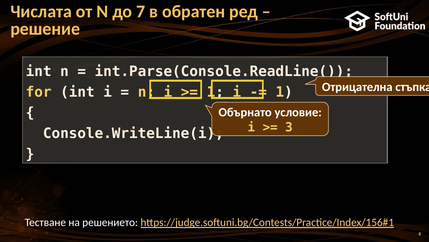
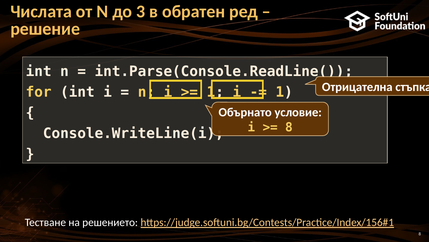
7: 7 -> 3
3 at (289, 127): 3 -> 8
